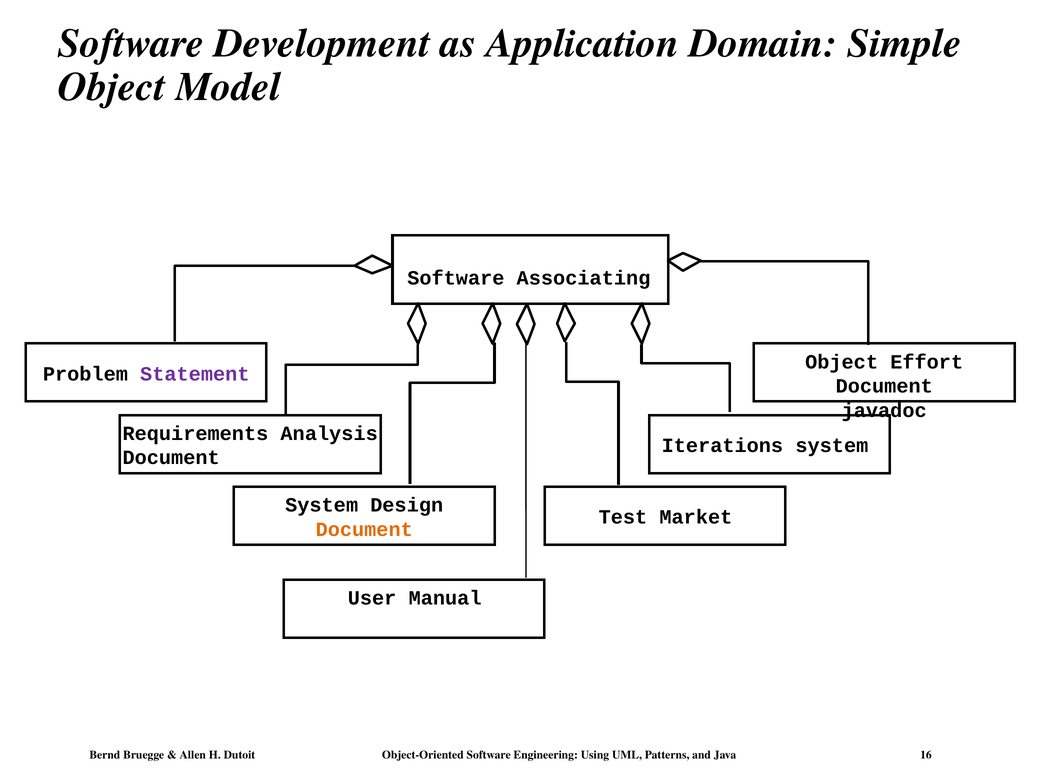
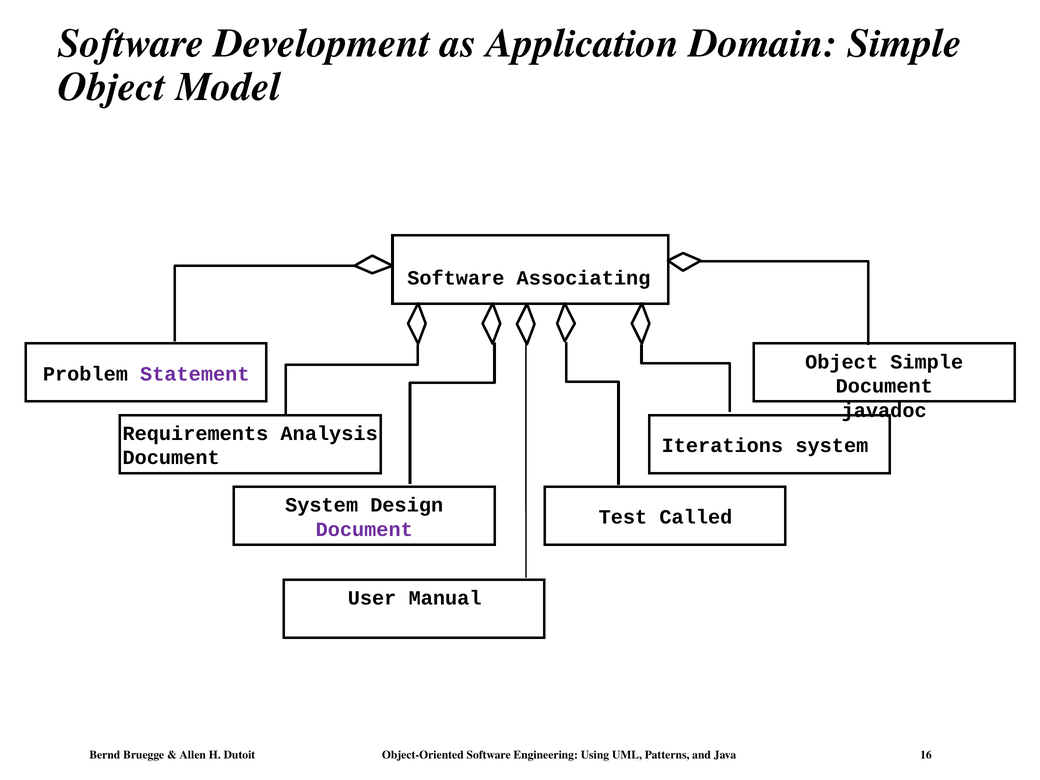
Object Effort: Effort -> Simple
Market: Market -> Called
Document at (364, 529) colour: orange -> purple
